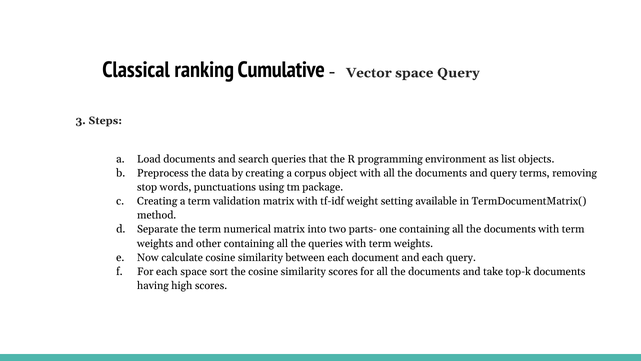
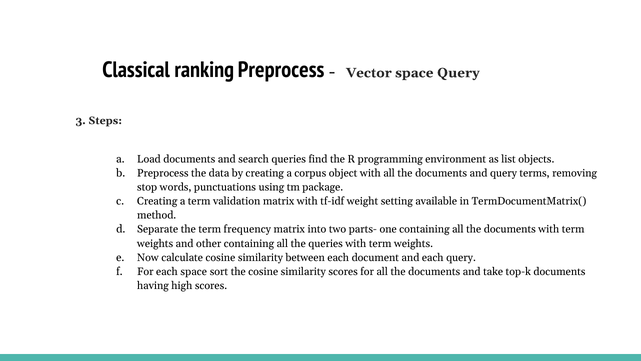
ranking Cumulative: Cumulative -> Preprocess
that: that -> find
numerical: numerical -> frequency
